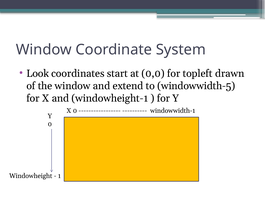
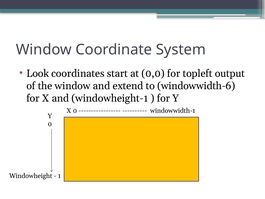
drawn: drawn -> output
windowwidth-5: windowwidth-5 -> windowwidth-6
